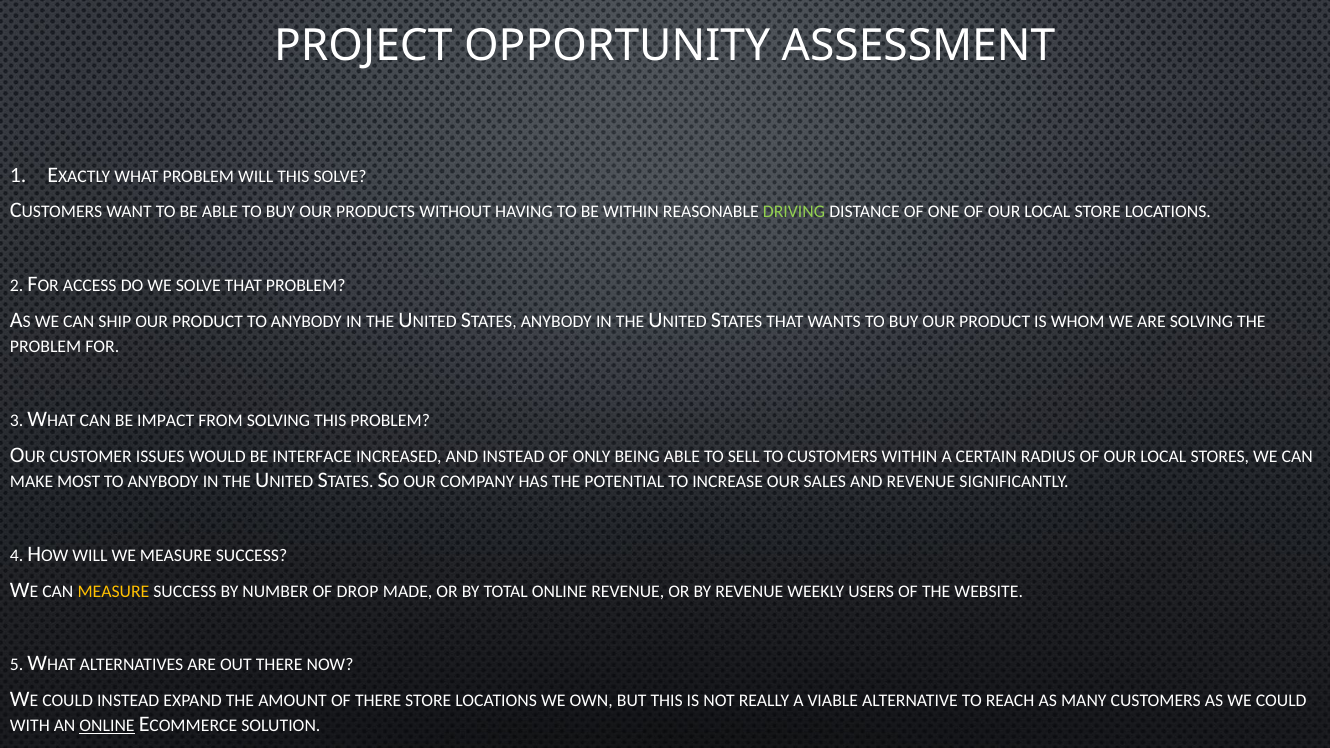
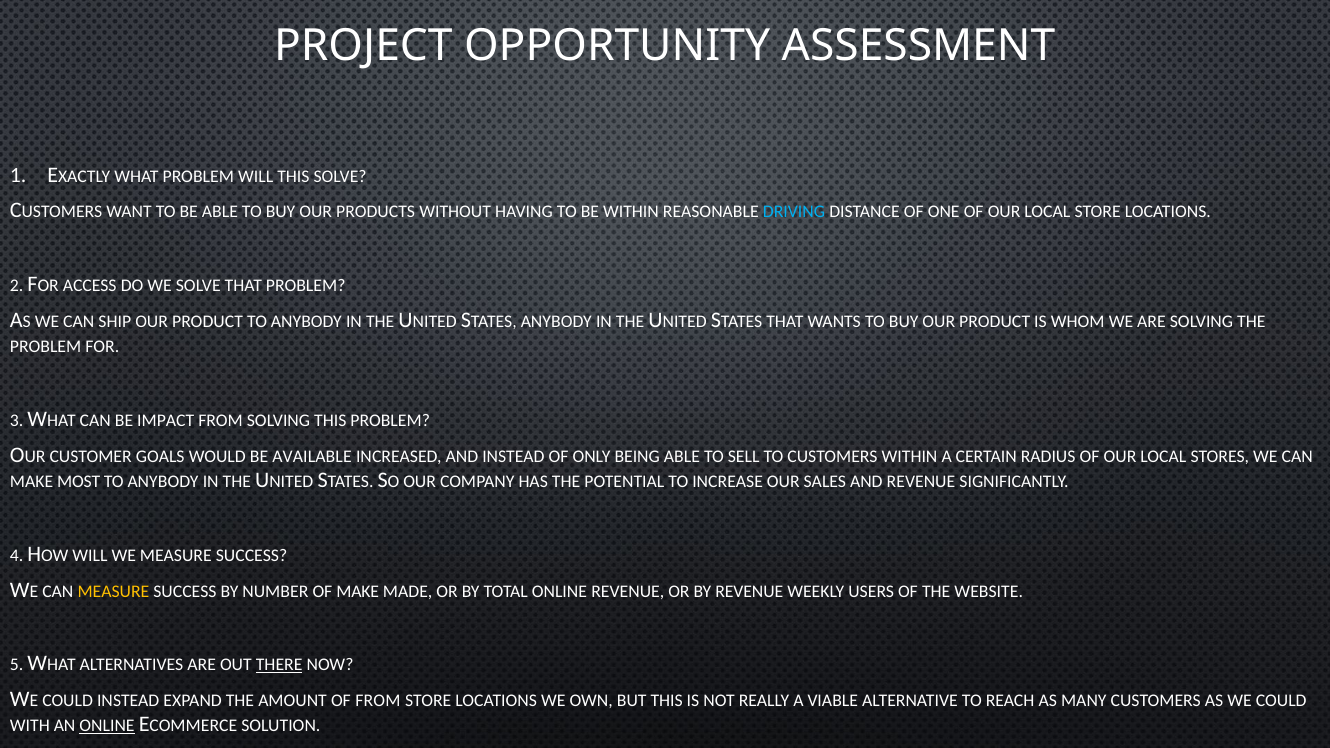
DRIVING colour: light green -> light blue
ISSUES: ISSUES -> GOALS
INTERFACE: INTERFACE -> AVAILABLE
OF DROP: DROP -> MAKE
THERE at (279, 665) underline: none -> present
OF THERE: THERE -> FROM
